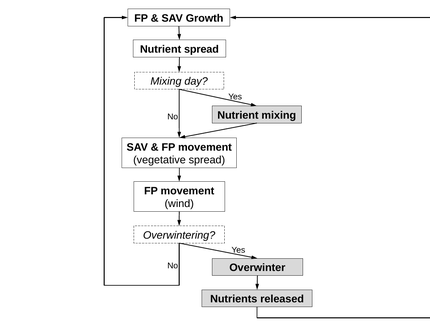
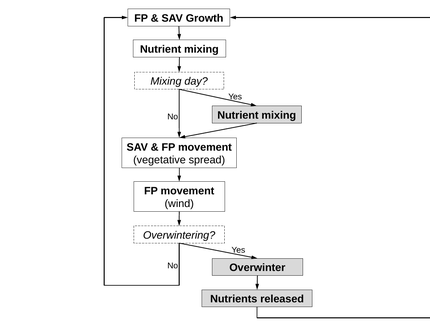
spread at (201, 49): spread -> mixing
